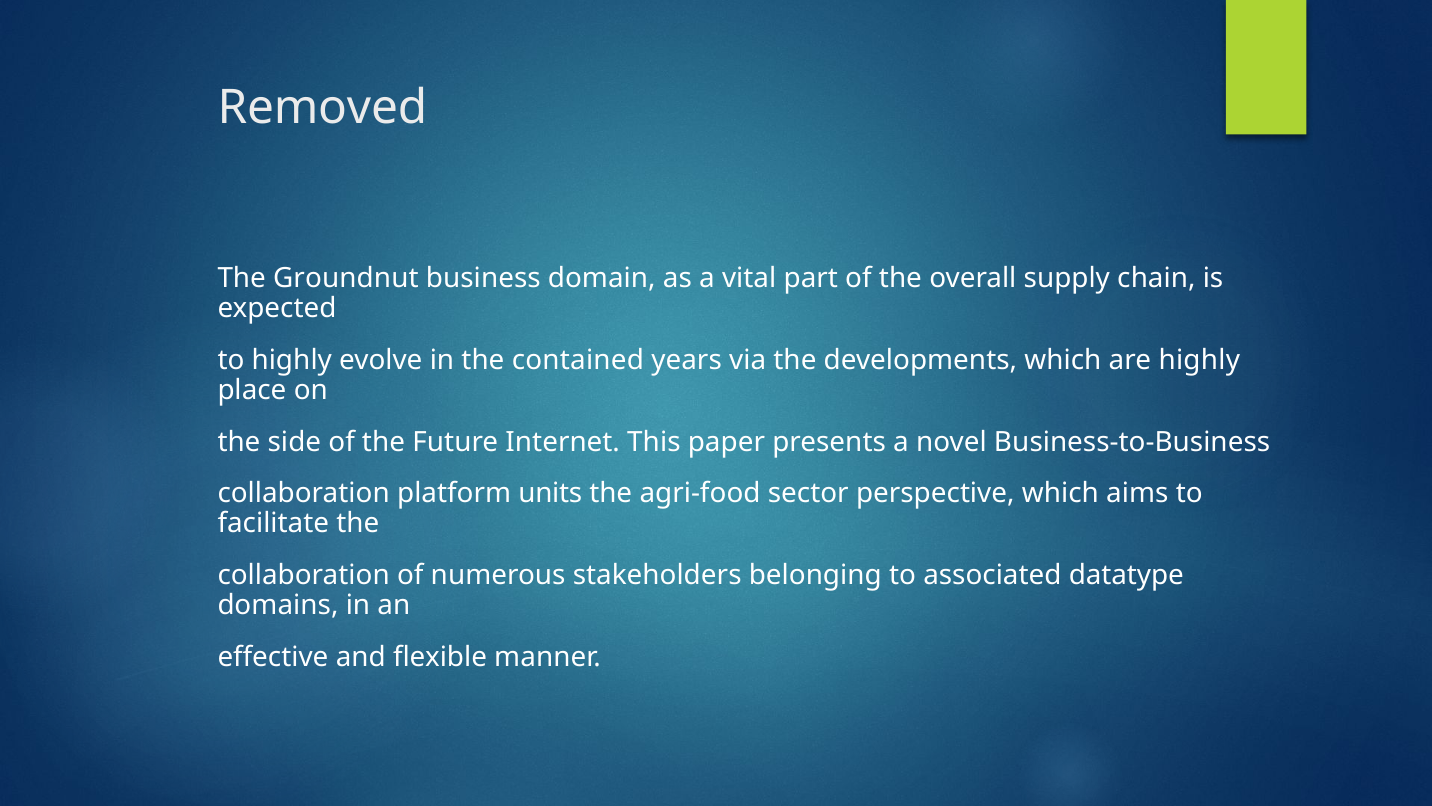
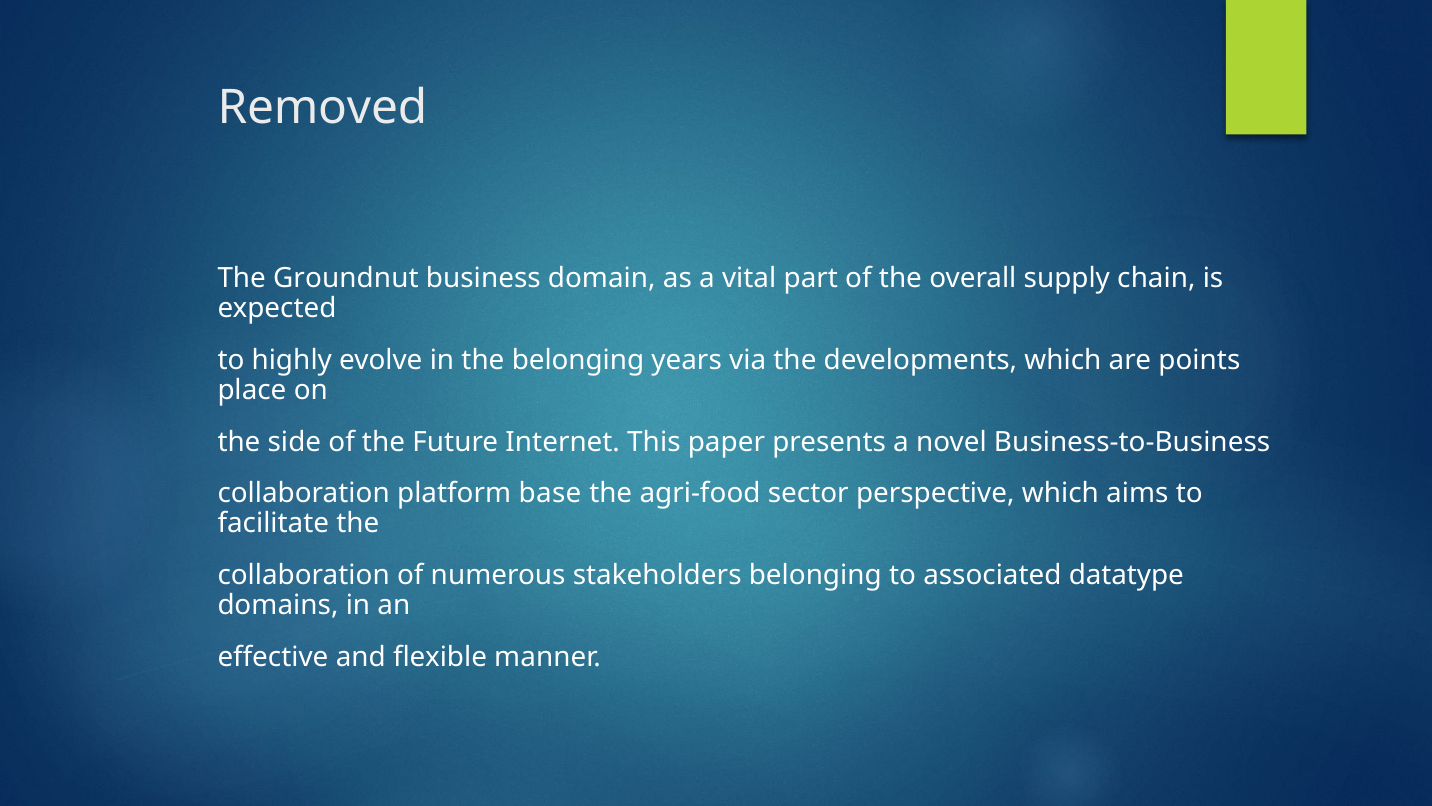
the contained: contained -> belonging
are highly: highly -> points
units: units -> base
